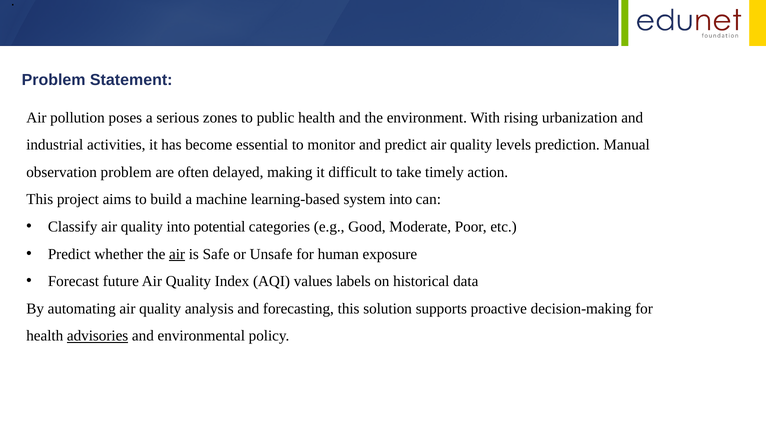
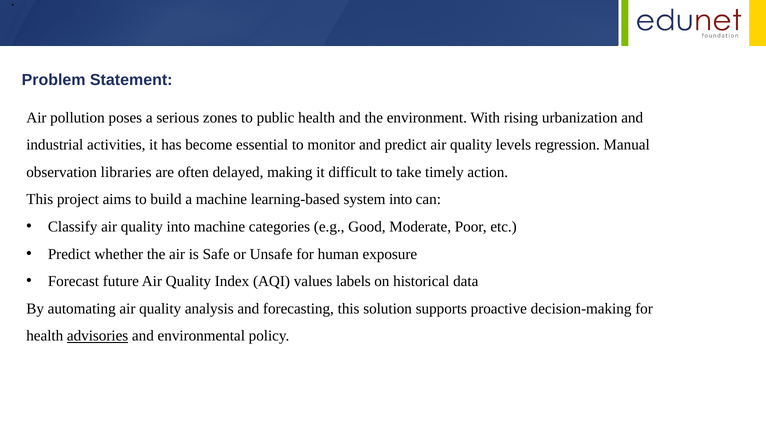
prediction: prediction -> regression
observation problem: problem -> libraries
into potential: potential -> machine
air at (177, 254) underline: present -> none
